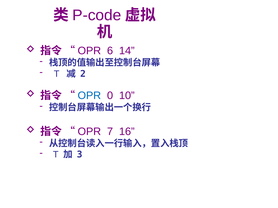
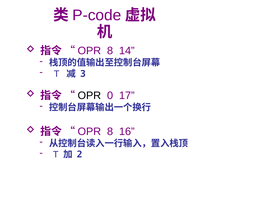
6 at (110, 51): 6 -> 8
2: 2 -> 3
OPR at (89, 96) colour: blue -> black
10: 10 -> 17
7 at (110, 132): 7 -> 8
3: 3 -> 2
